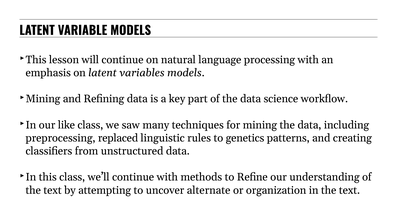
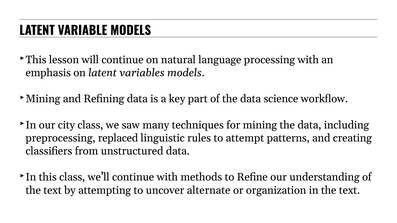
like: like -> city
genetics: genetics -> attempt
